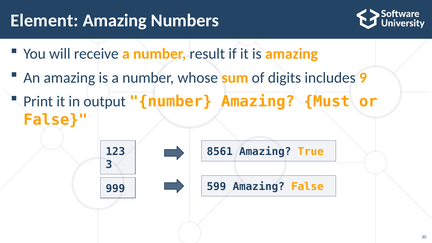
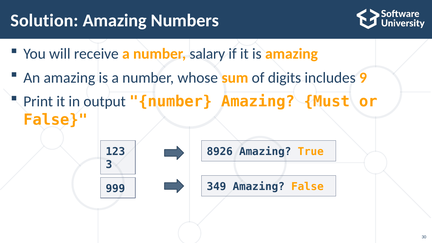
Element: Element -> Solution
result: result -> salary
8561: 8561 -> 8926
599: 599 -> 349
